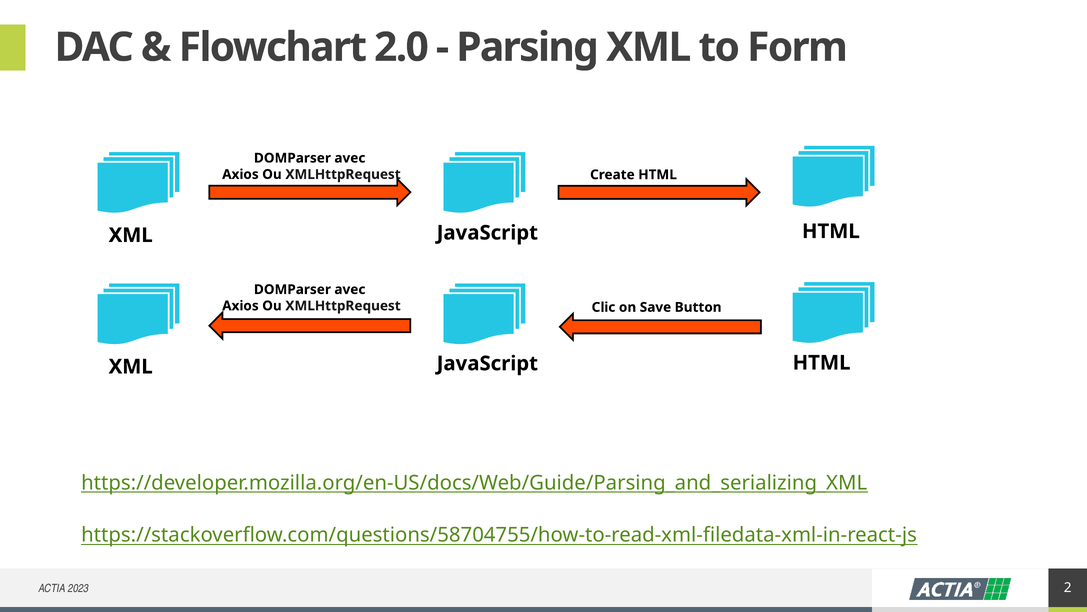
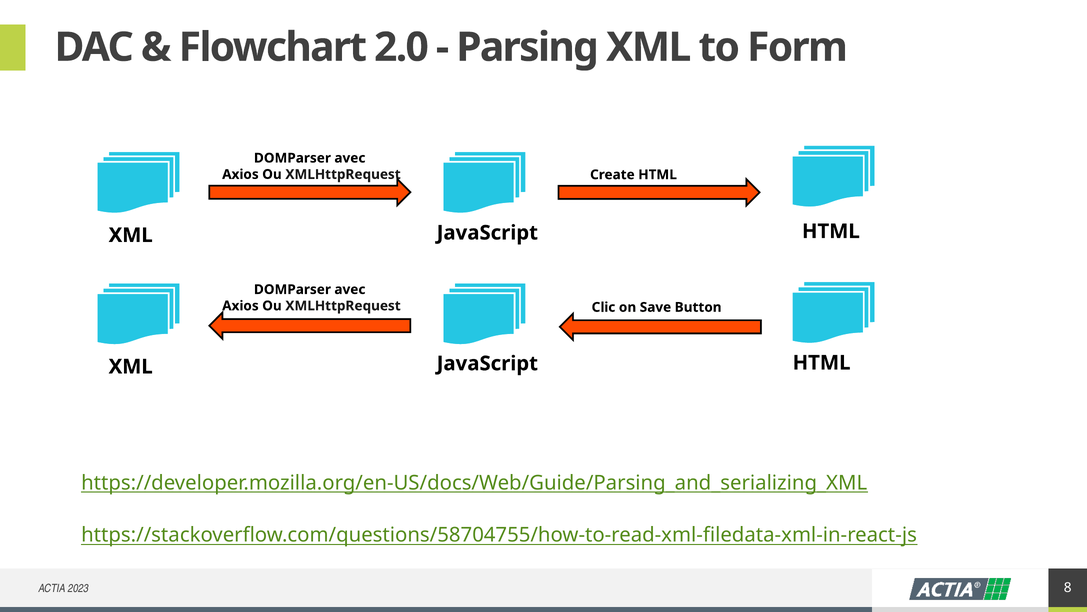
2: 2 -> 8
